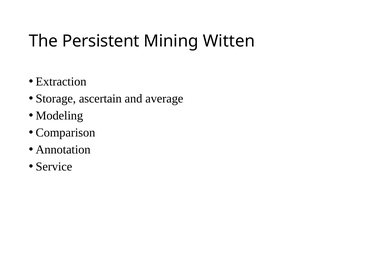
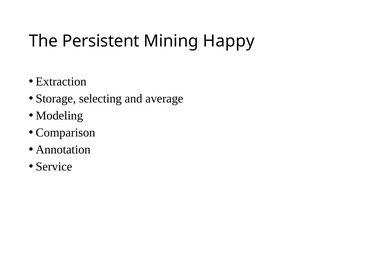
Witten: Witten -> Happy
ascertain: ascertain -> selecting
